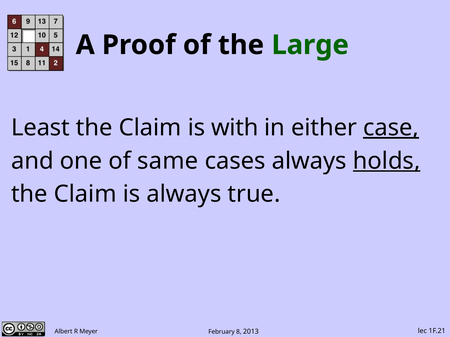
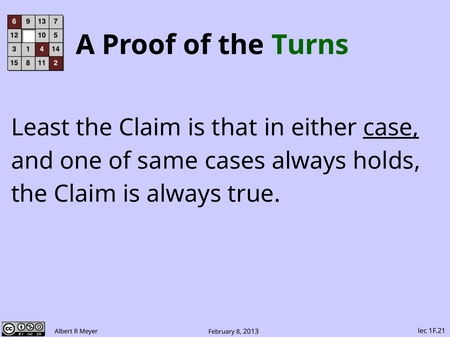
Large: Large -> Turns
with: with -> that
holds underline: present -> none
